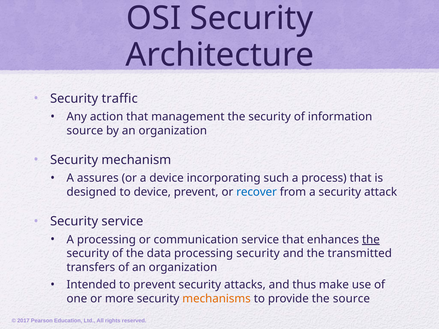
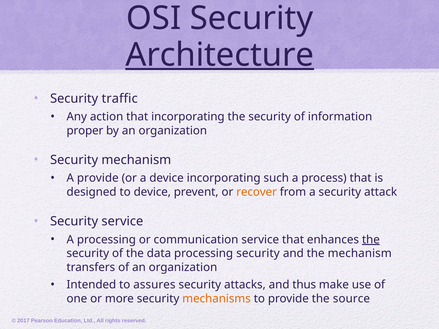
Architecture underline: none -> present
that management: management -> incorporating
source at (85, 131): source -> proper
A assures: assures -> provide
recover colour: blue -> orange
the transmitted: transmitted -> mechanism
to prevent: prevent -> assures
